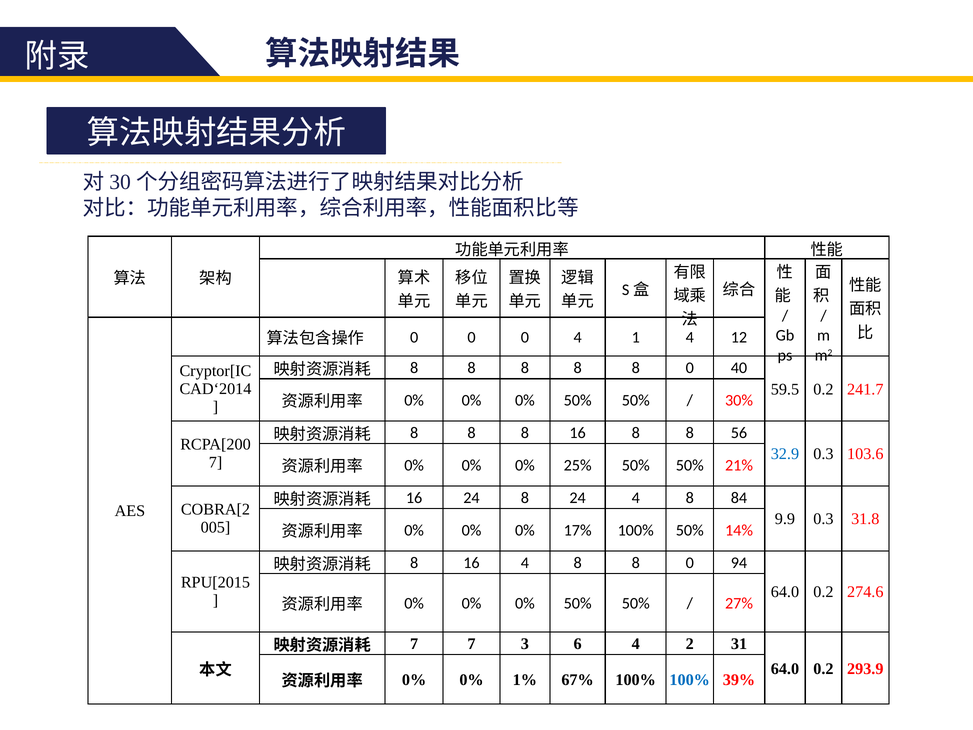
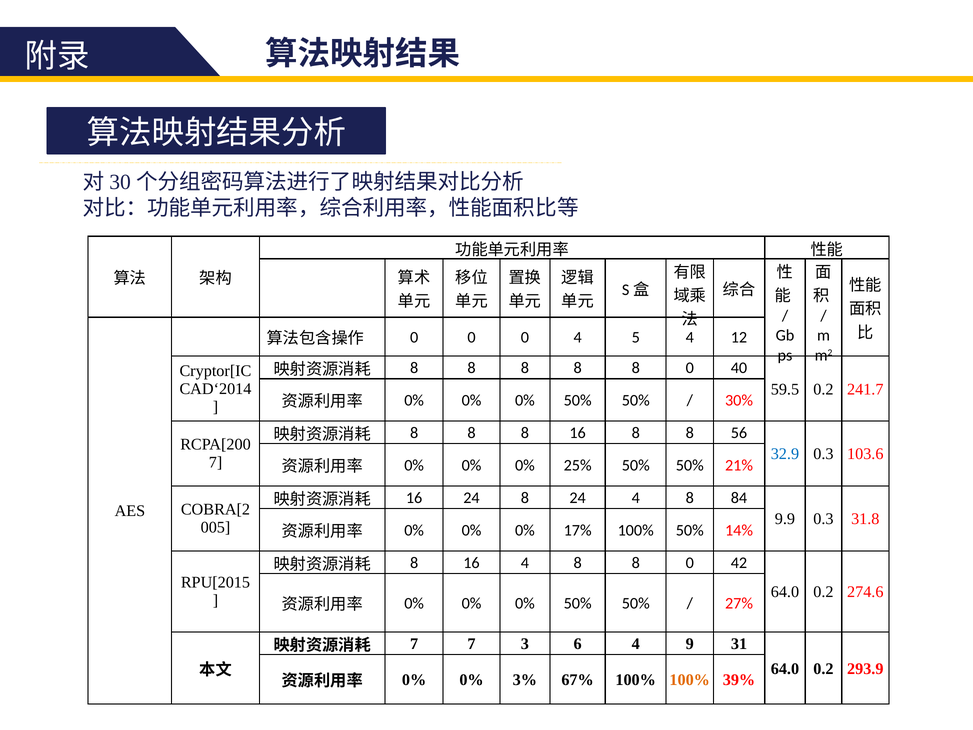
1: 1 -> 5
94: 94 -> 42
2: 2 -> 9
1%: 1% -> 3%
100% at (690, 680) colour: blue -> orange
